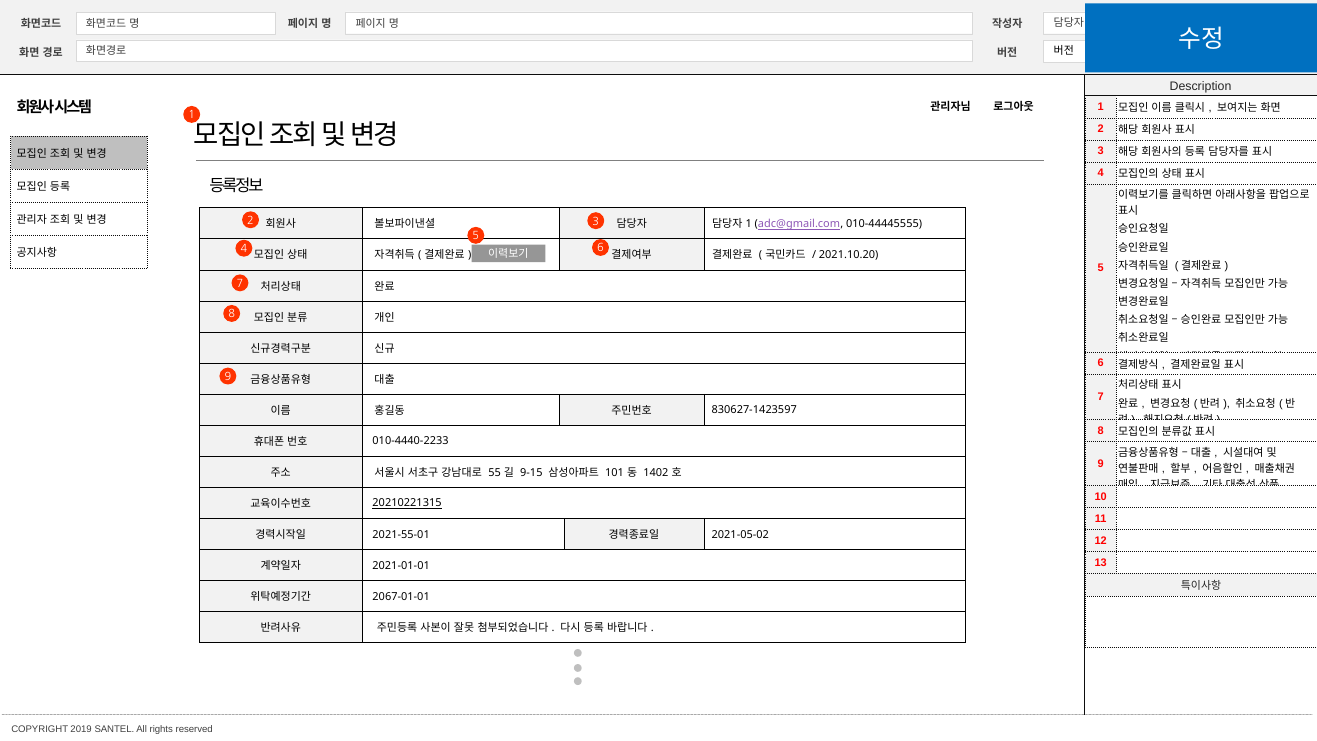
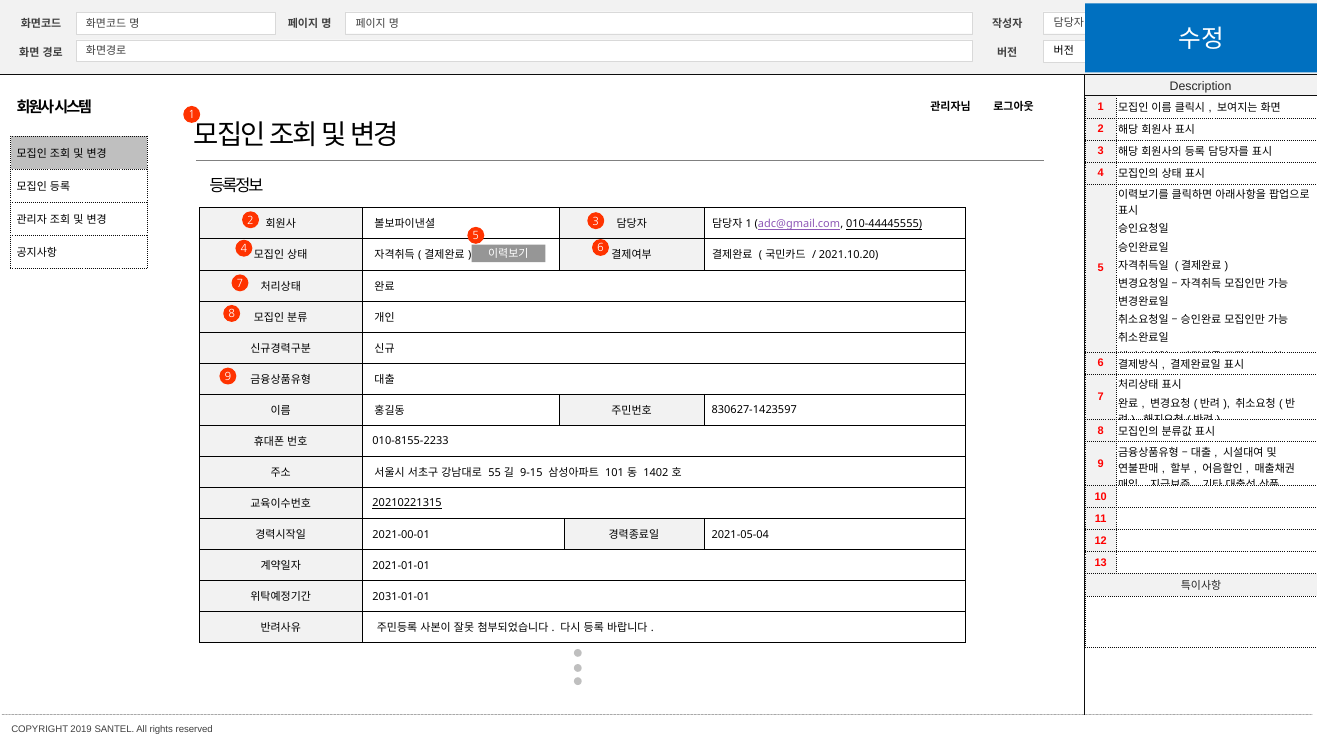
010-44445555 underline: none -> present
010-4440-2233: 010-4440-2233 -> 010-8155-2233
2021-55-01: 2021-55-01 -> 2021-00-01
2021-05-02: 2021-05-02 -> 2021-05-04
2067-01-01: 2067-01-01 -> 2031-01-01
